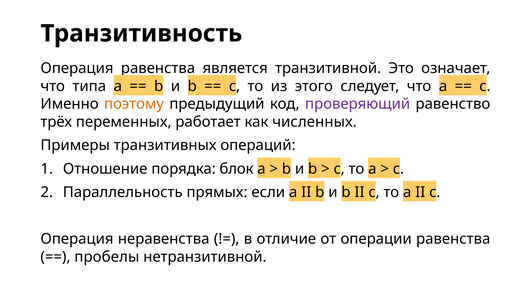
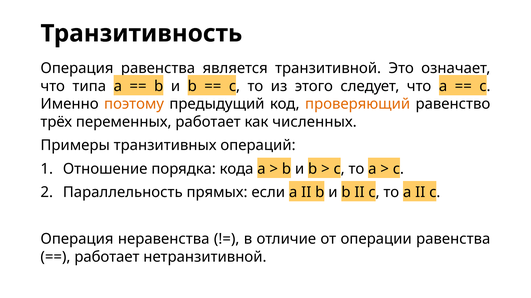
проверяющий colour: purple -> orange
блок: блок -> кода
пробелы at (107, 257): пробелы -> работает
